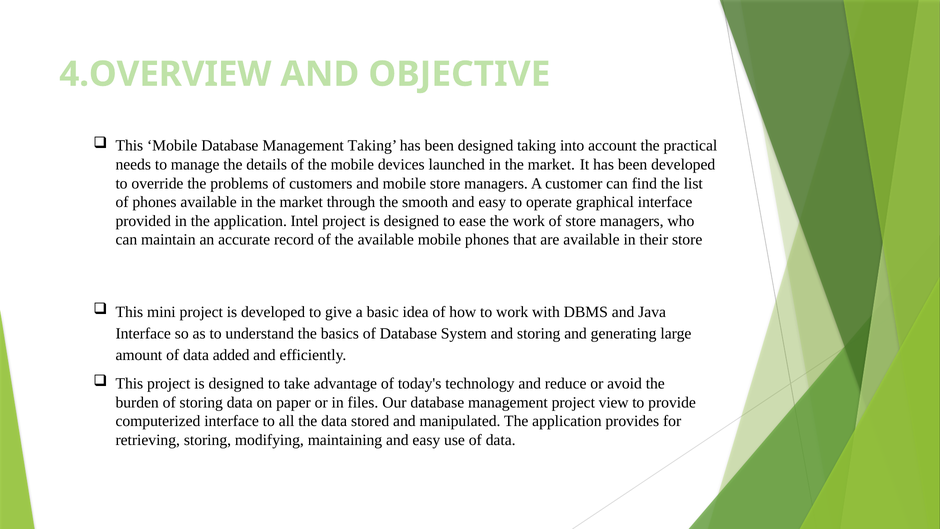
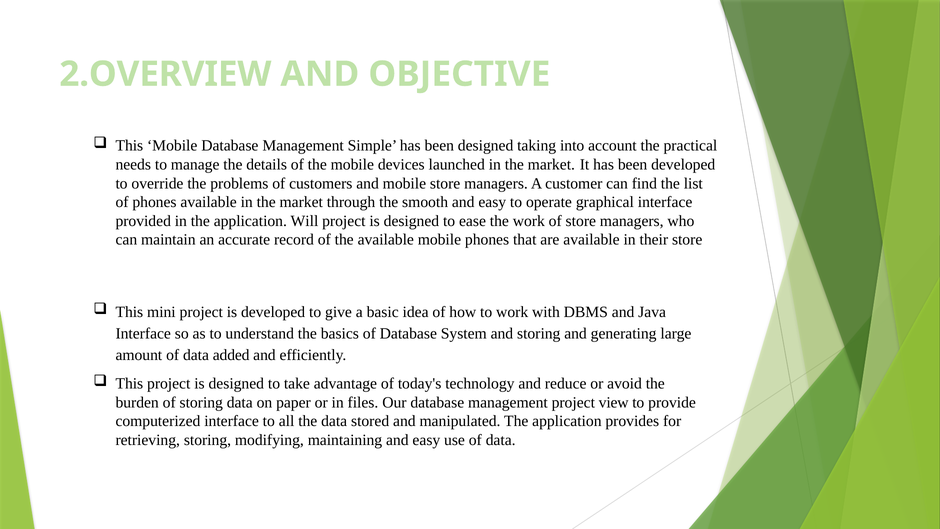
4.OVERVIEW: 4.OVERVIEW -> 2.OVERVIEW
Management Taking: Taking -> Simple
Intel: Intel -> Will
